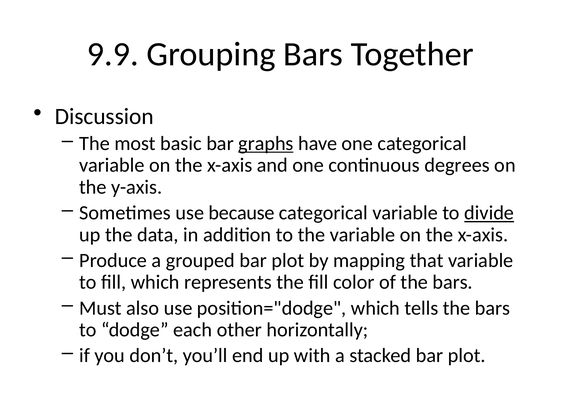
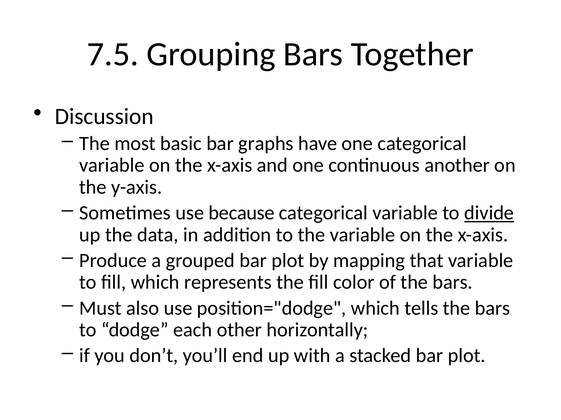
9.9: 9.9 -> 7.5
graphs underline: present -> none
degrees: degrees -> another
